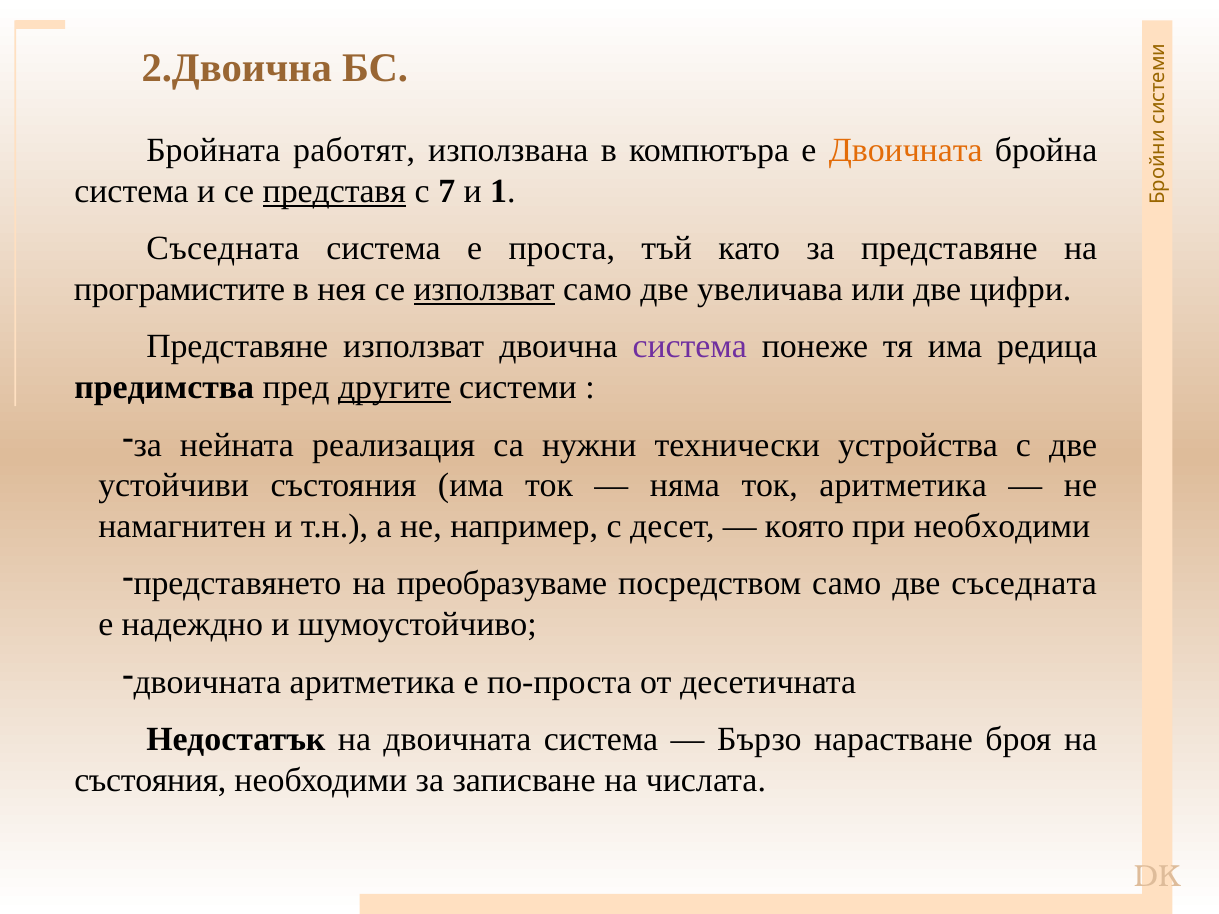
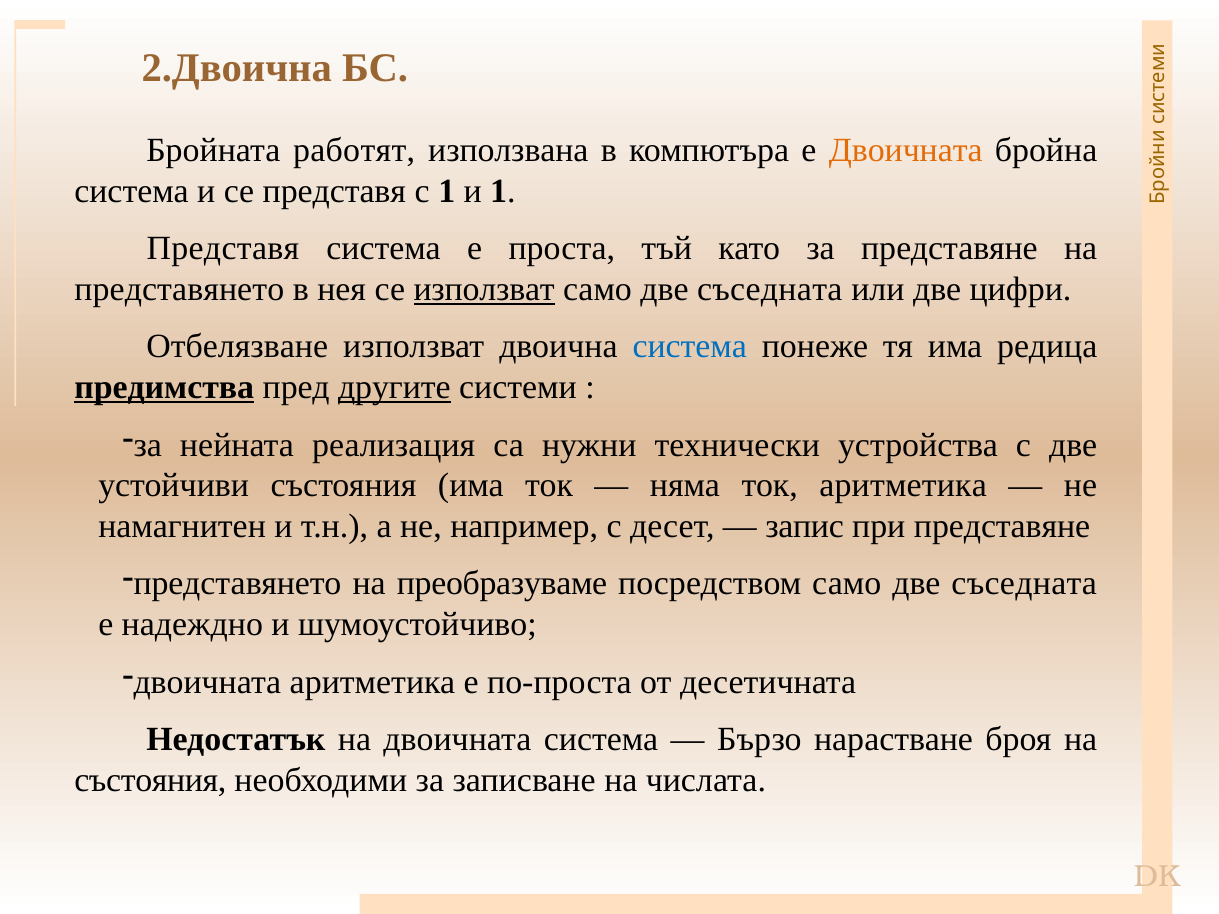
представя at (334, 191) underline: present -> none
с 7: 7 -> 1
Съседната at (223, 249): Съседната -> Представя
програмистите at (180, 289): програмистите -> представянето
увеличава at (770, 289): увеличава -> съседната
Представяне at (237, 347): Представяне -> Отбелязване
система at (690, 347) colour: purple -> blue
предимства underline: none -> present
която: която -> запис
при необходими: необходими -> представяне
